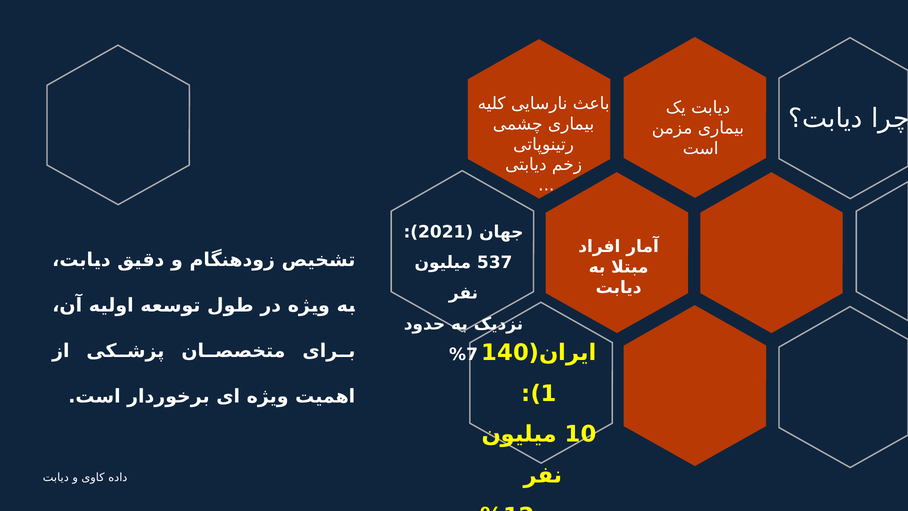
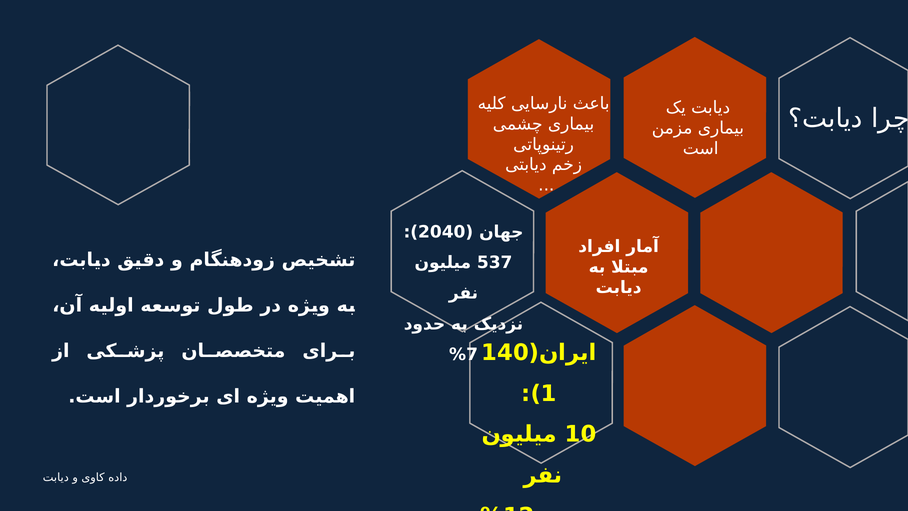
2021: 2021 -> 2040
